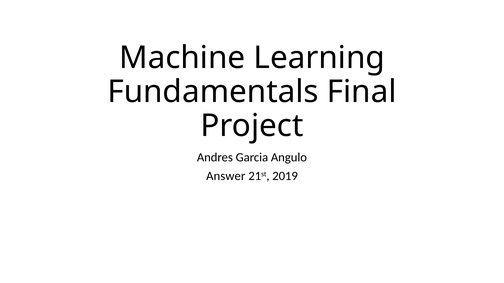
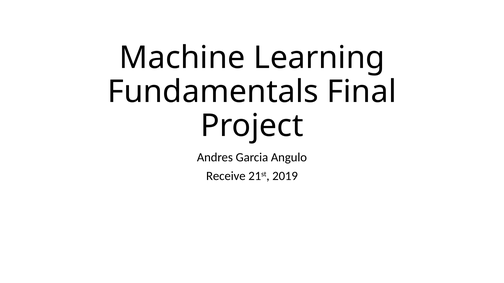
Answer: Answer -> Receive
